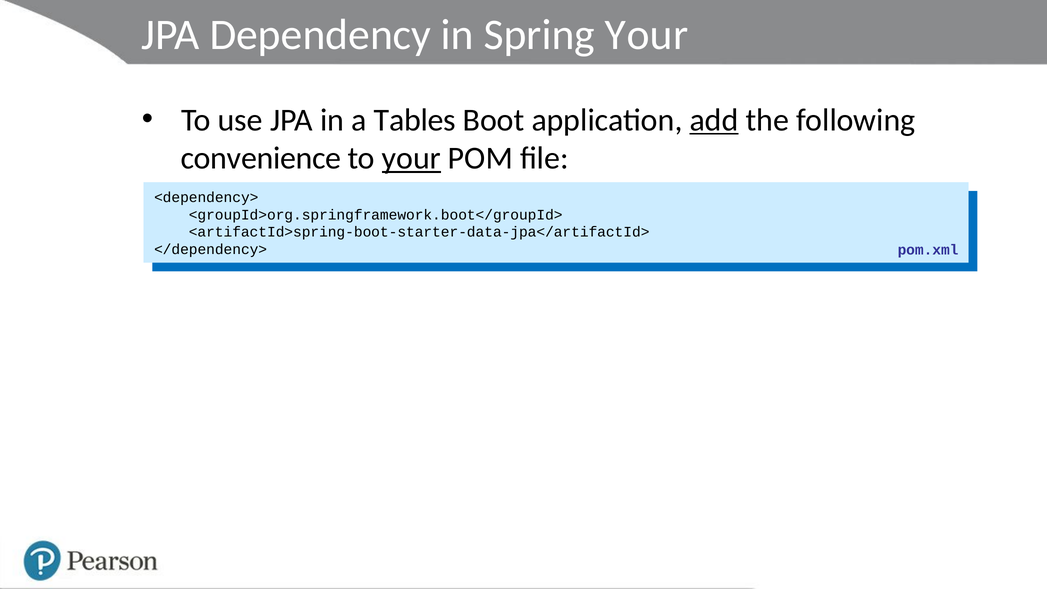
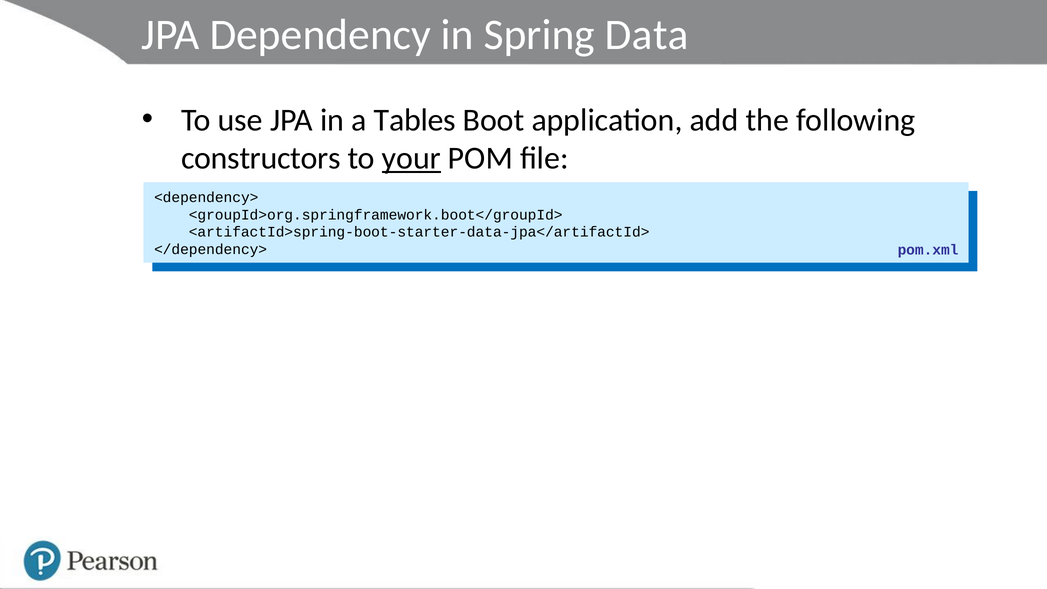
Your at (647, 35): Your -> Data
add underline: present -> none
convenience: convenience -> constructors
